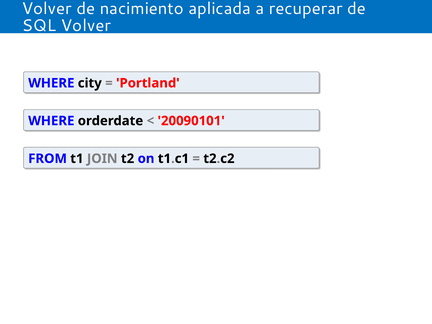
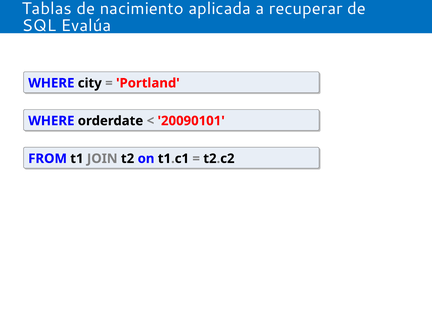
Volver at (47, 9): Volver -> Tablas
SQL Volver: Volver -> Evalúa
